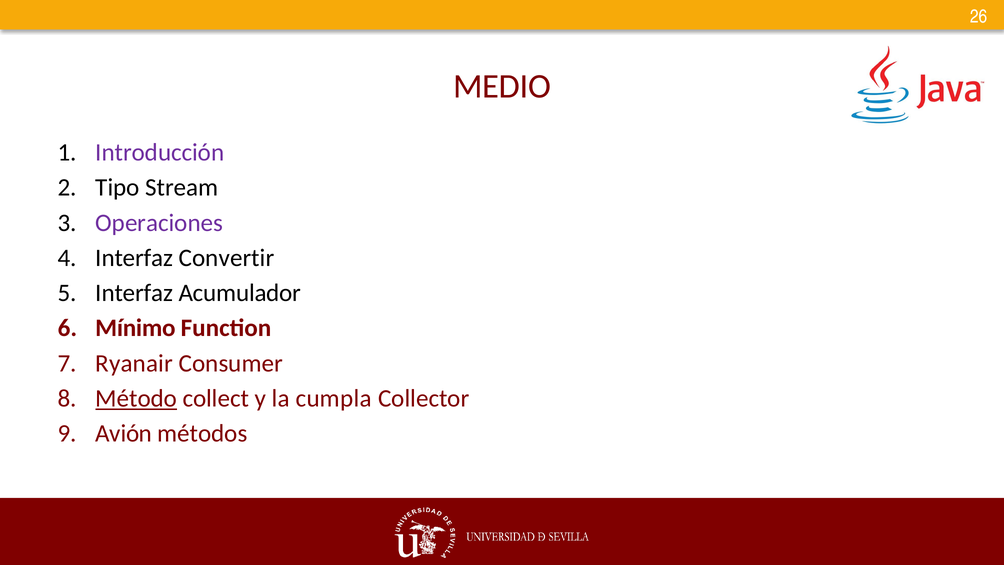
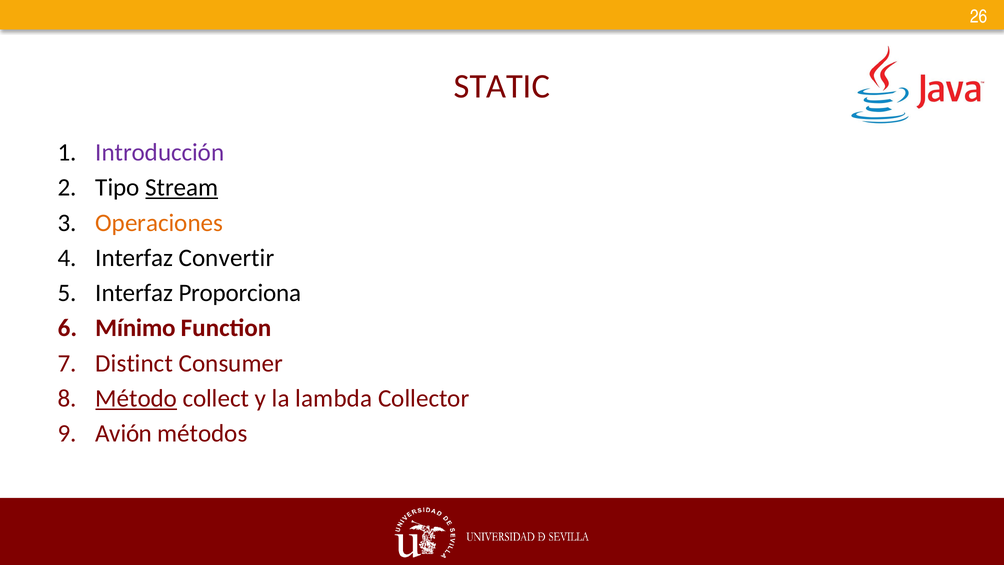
MEDIO: MEDIO -> STATIC
Stream underline: none -> present
Operaciones colour: purple -> orange
Acumulador: Acumulador -> Proporciona
Ryanair: Ryanair -> Distinct
cumpla: cumpla -> lambda
